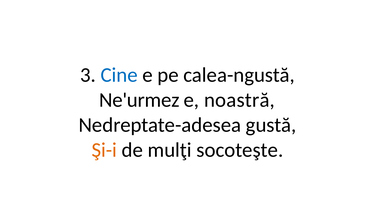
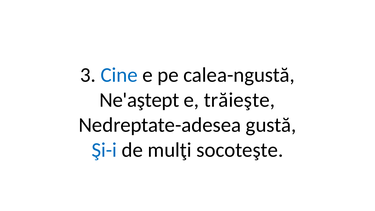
Ne'urmez: Ne'urmez -> Ne'aştept
noastră: noastră -> trăieşte
Şi-i colour: orange -> blue
